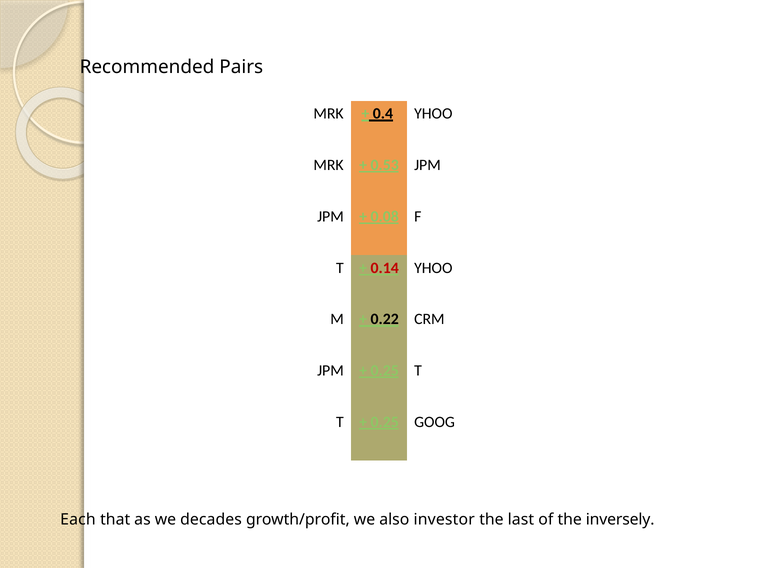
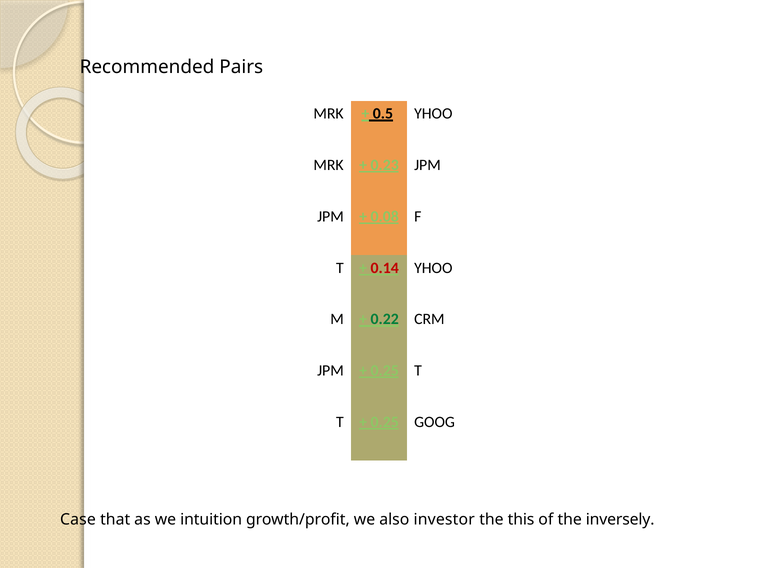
0.4: 0.4 -> 0.5
0.53: 0.53 -> 0.23
0.22 colour: black -> green
Each: Each -> Case
decades: decades -> intuition
last: last -> this
